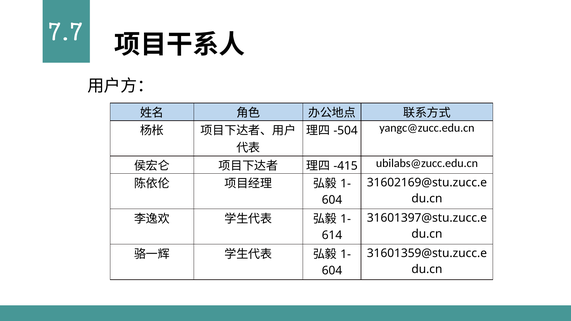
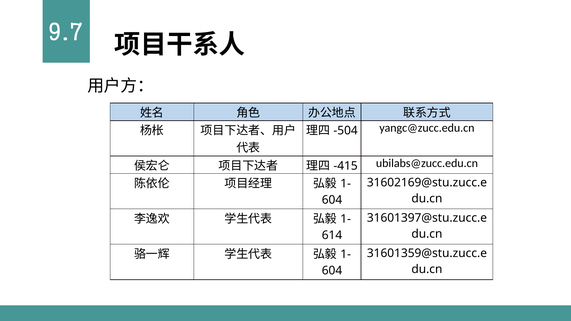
7.7: 7.7 -> 9.7
